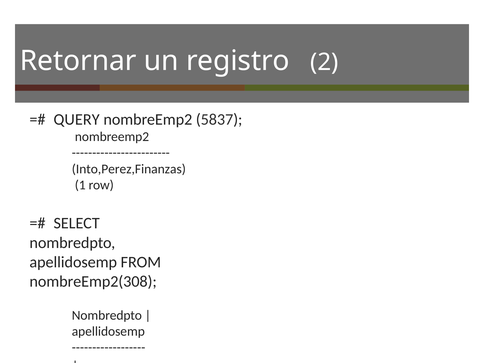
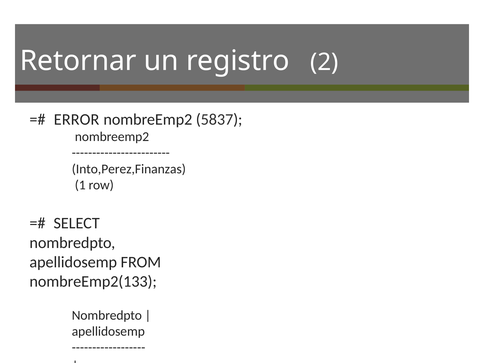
QUERY: QUERY -> ERROR
nombreEmp2(308: nombreEmp2(308 -> nombreEmp2(133
